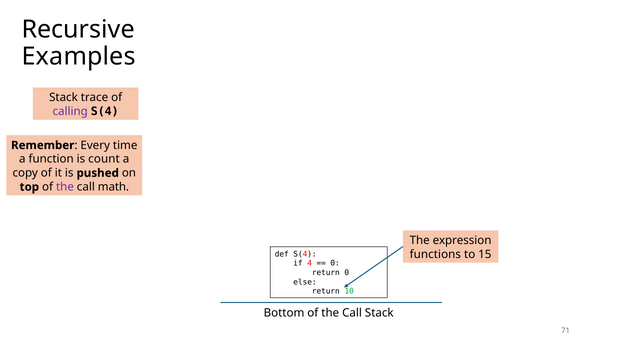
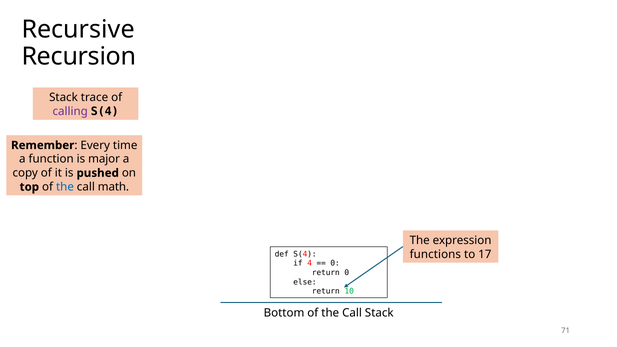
Examples: Examples -> Recursion
count: count -> major
the at (65, 187) colour: purple -> blue
15: 15 -> 17
